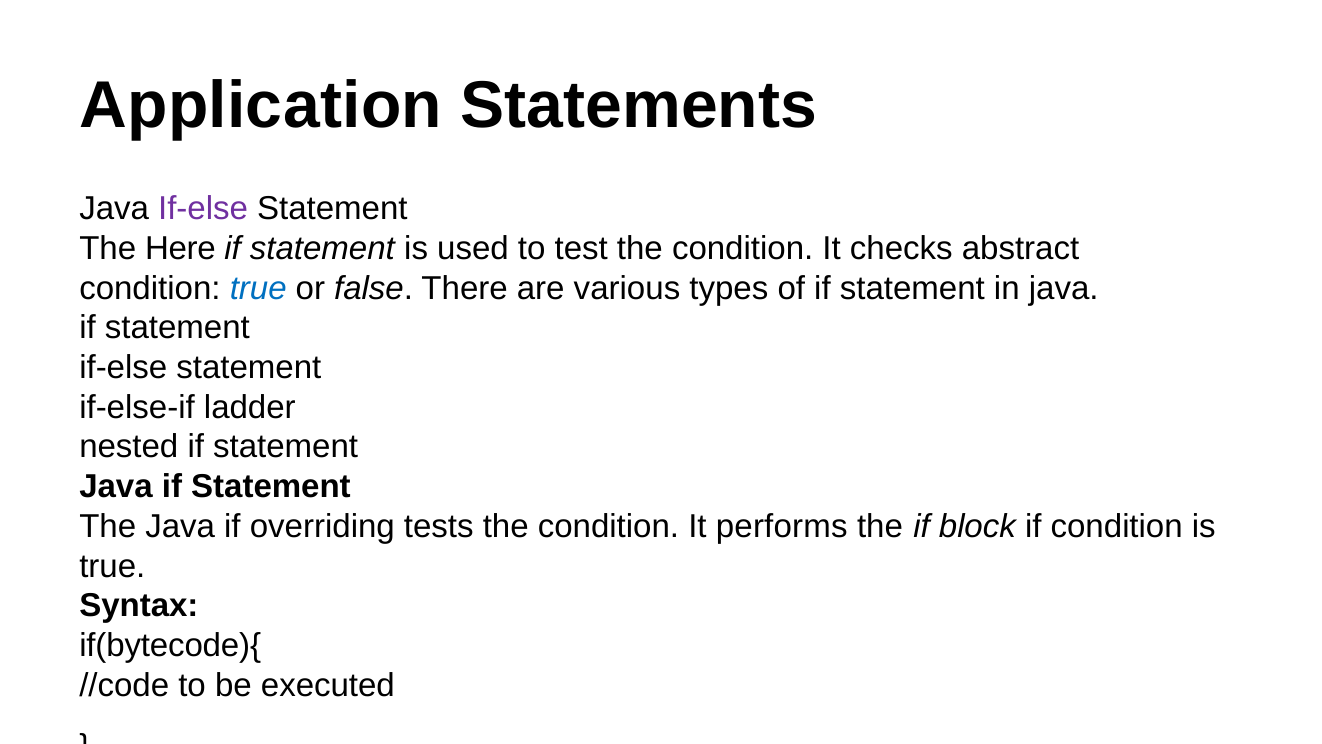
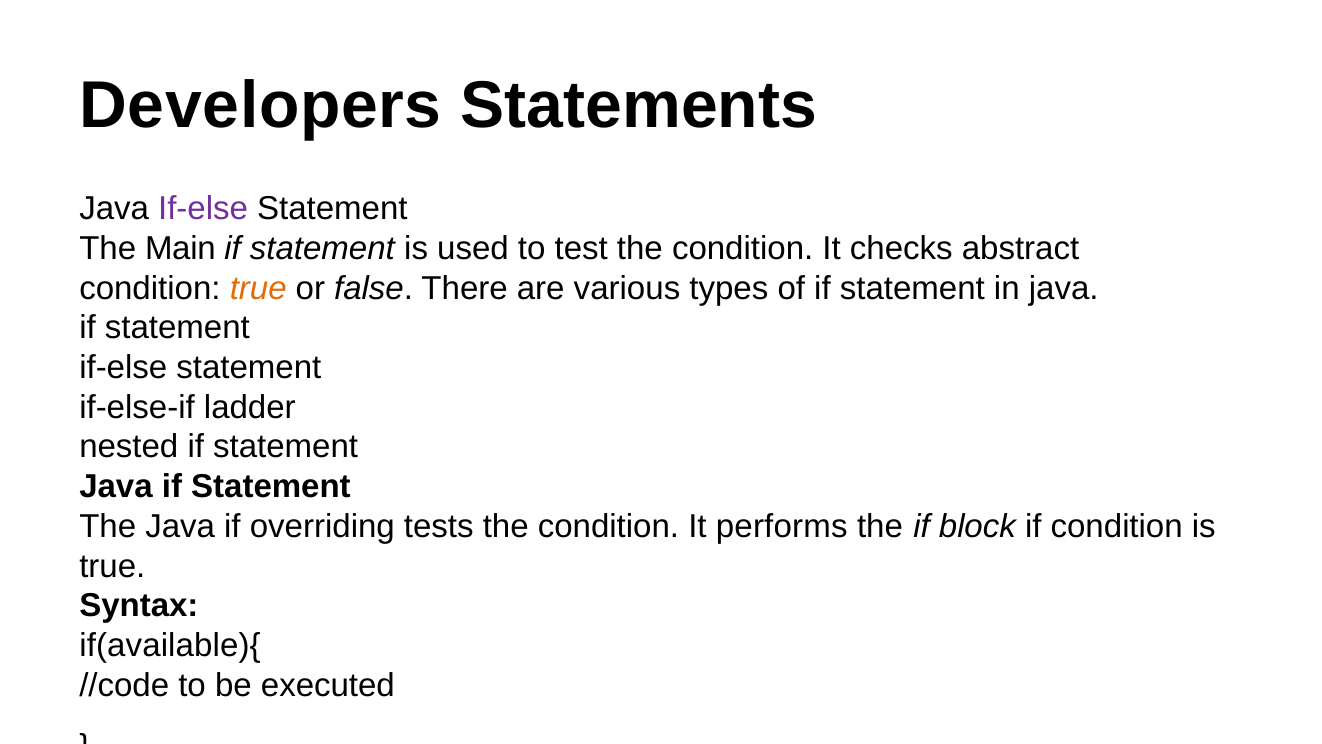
Application: Application -> Developers
Here: Here -> Main
true at (258, 288) colour: blue -> orange
if(bytecode){: if(bytecode){ -> if(available){
